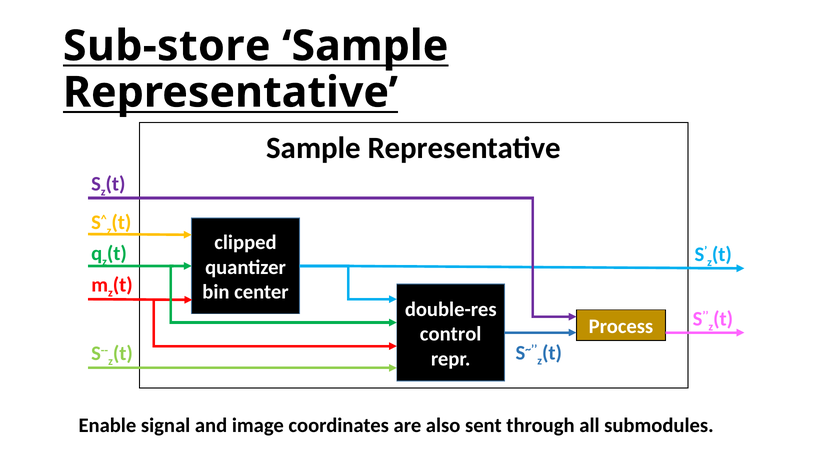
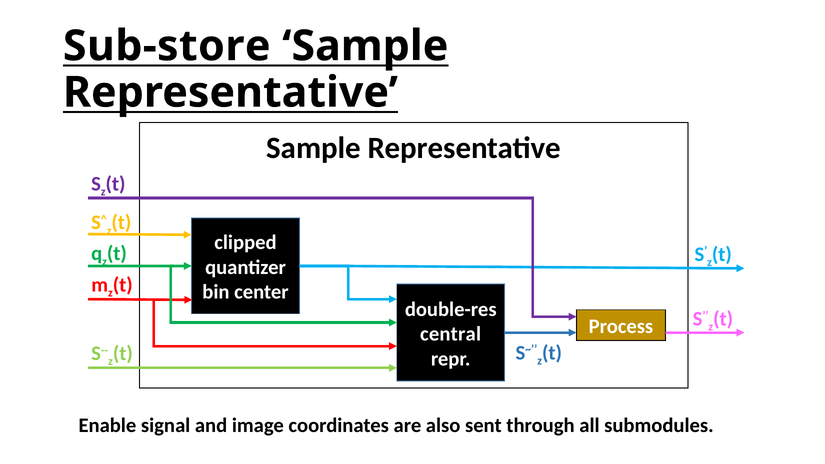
control: control -> central
